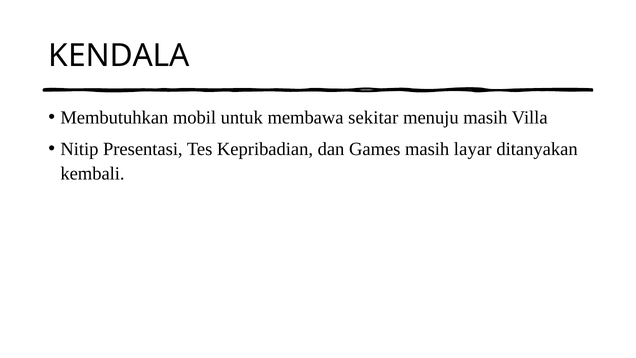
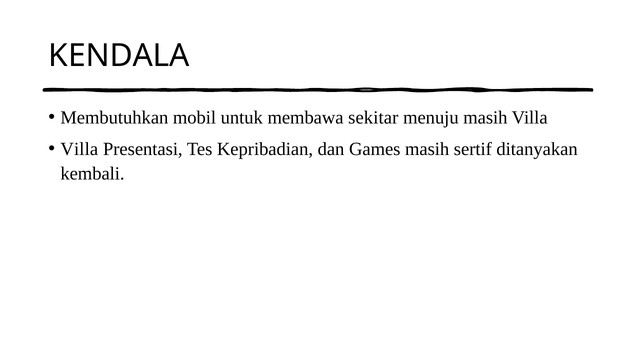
Nitip at (79, 149): Nitip -> Villa
layar: layar -> sertif
